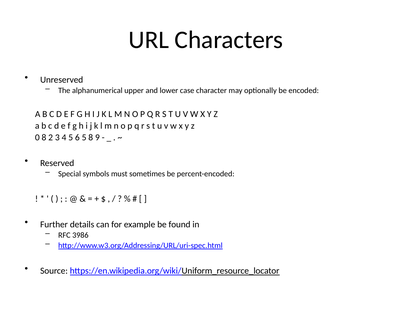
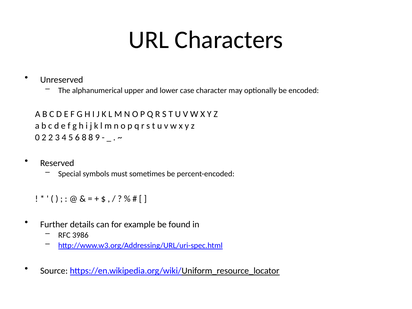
0 8: 8 -> 2
6 5: 5 -> 8
